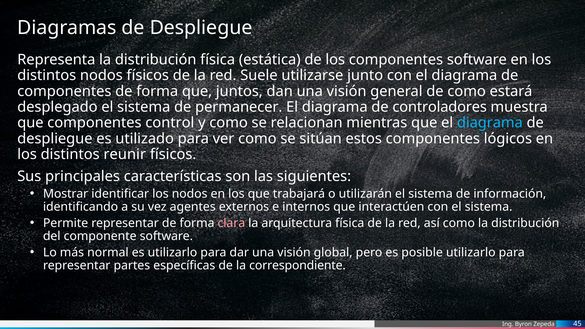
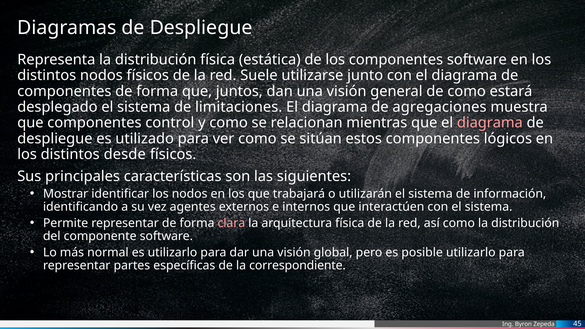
permanecer: permanecer -> limitaciones
controladores: controladores -> agregaciones
diagrama at (490, 123) colour: light blue -> pink
reunir: reunir -> desde
